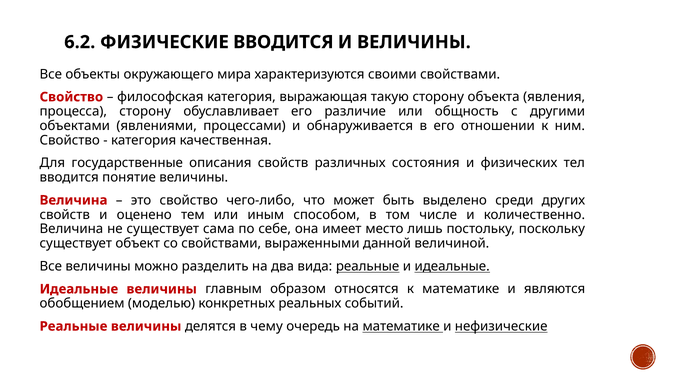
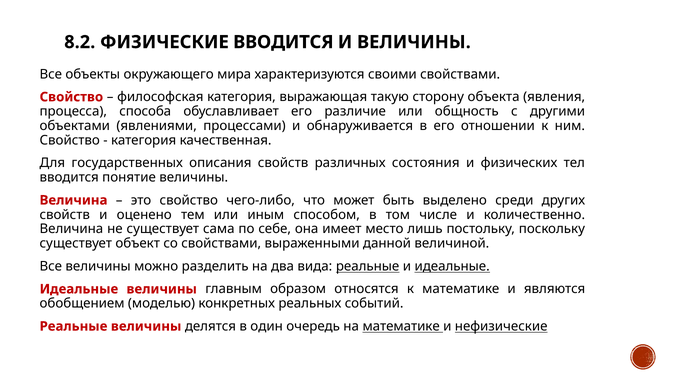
6.2: 6.2 -> 8.2
процесса сторону: сторону -> способа
государственные: государственные -> государственных
чему: чему -> один
